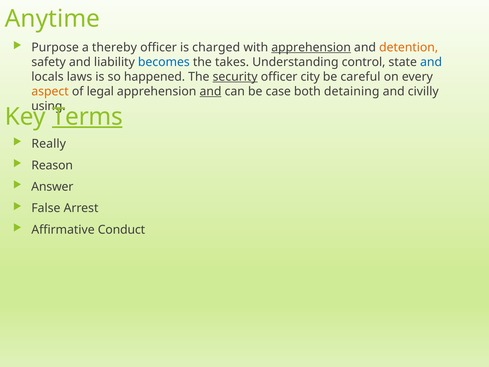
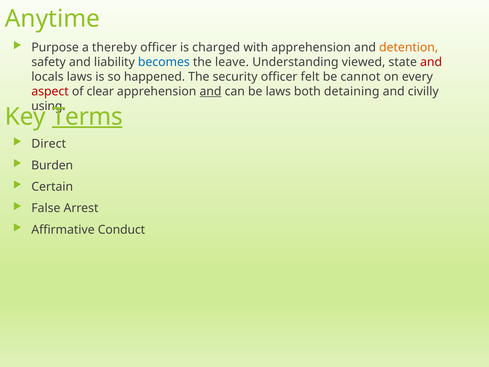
apprehension at (311, 47) underline: present -> none
takes: takes -> leave
control: control -> viewed
and at (431, 62) colour: blue -> red
security underline: present -> none
city: city -> felt
careful: careful -> cannot
aspect colour: orange -> red
legal: legal -> clear
be case: case -> laws
Really: Really -> Direct
Reason: Reason -> Burden
Answer: Answer -> Certain
